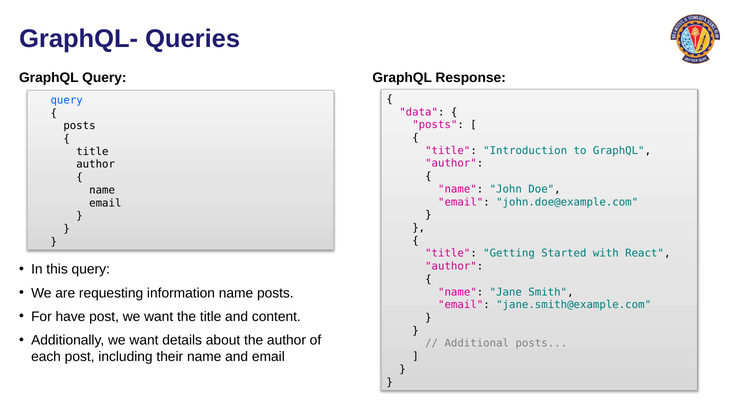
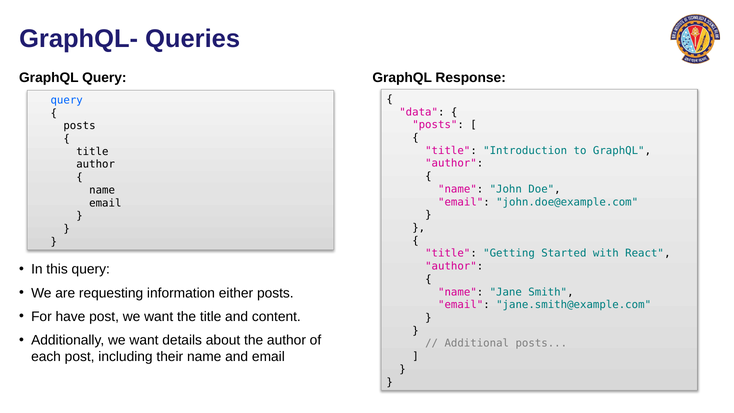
information name: name -> either
